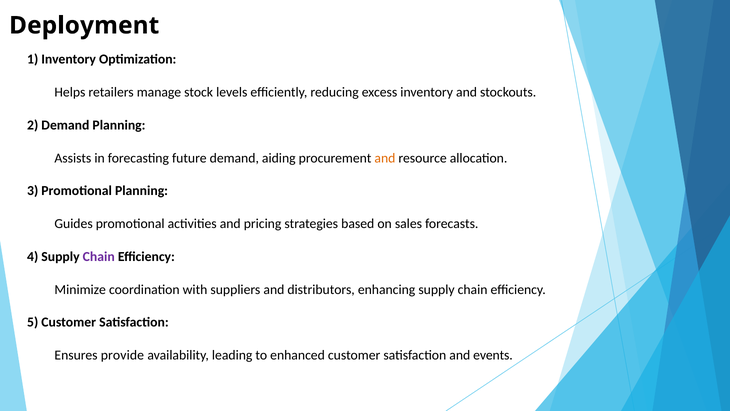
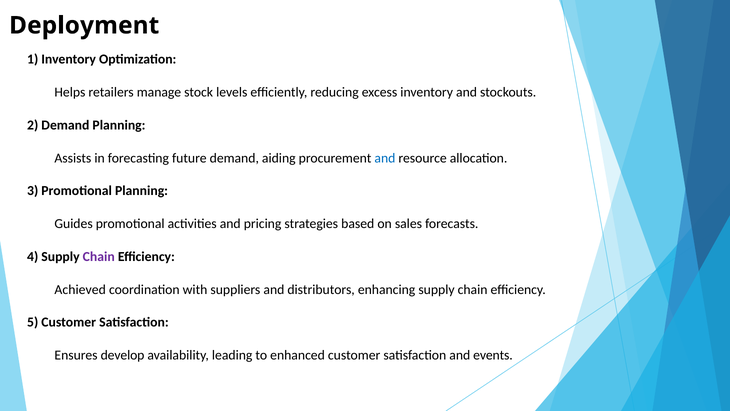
and at (385, 158) colour: orange -> blue
Minimize: Minimize -> Achieved
provide: provide -> develop
